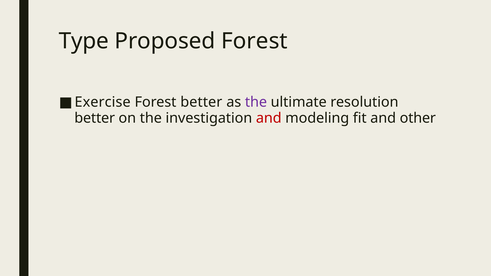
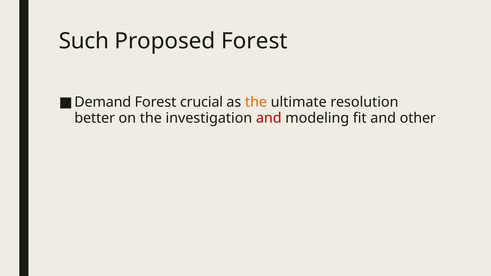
Type: Type -> Such
Exercise: Exercise -> Demand
Forest better: better -> crucial
the at (256, 102) colour: purple -> orange
